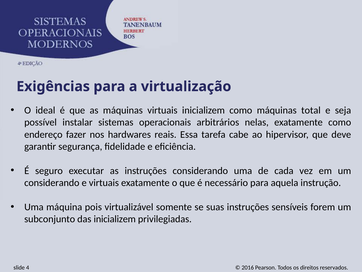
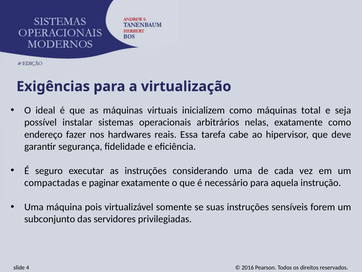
considerando at (52, 182): considerando -> compactadas
e virtuais: virtuais -> paginar
das inicializem: inicializem -> servidores
